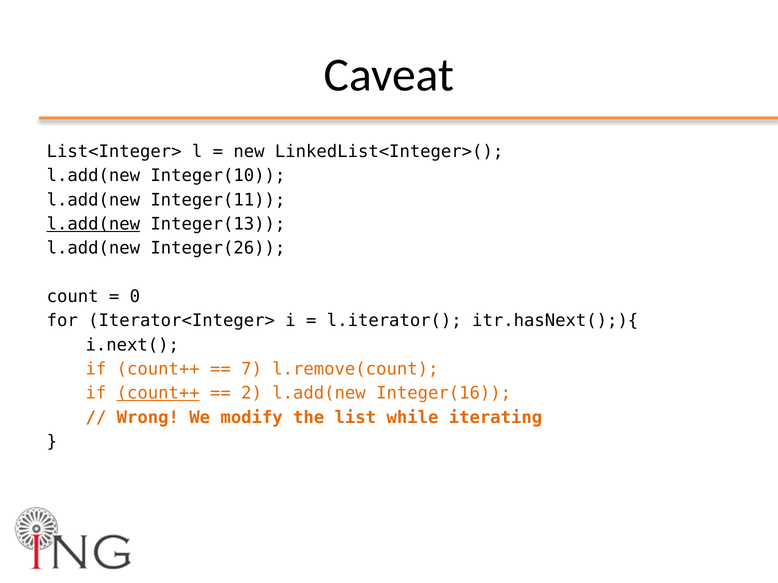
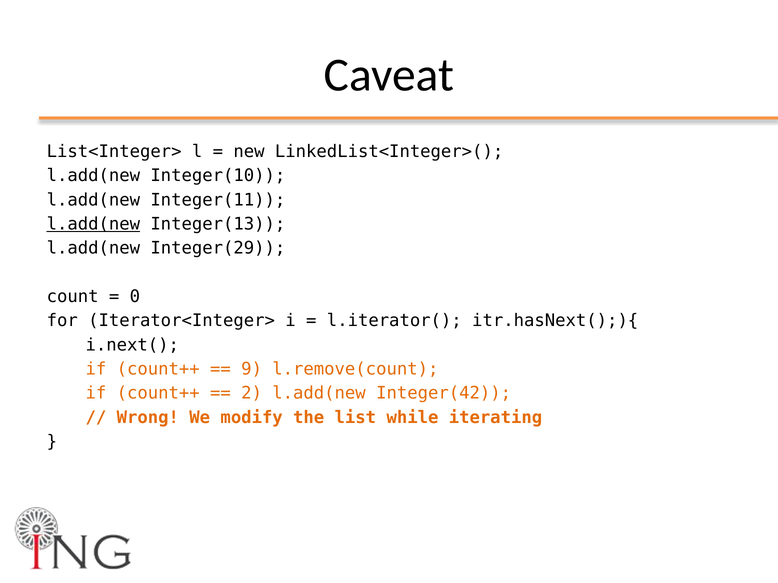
Integer(26: Integer(26 -> Integer(29
7: 7 -> 9
count++ at (158, 394) underline: present -> none
Integer(16: Integer(16 -> Integer(42
